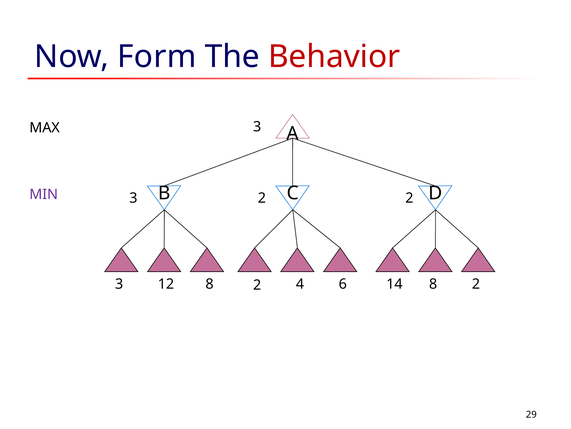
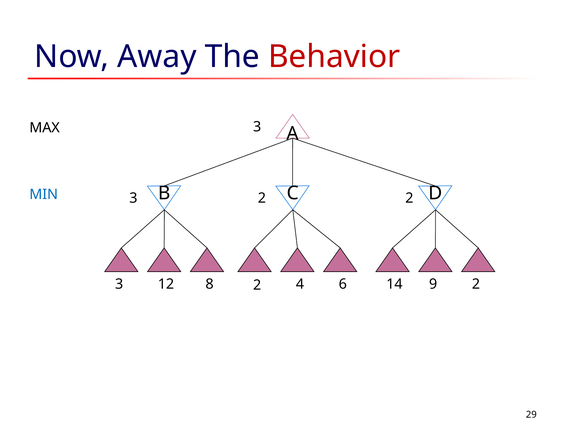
Form: Form -> Away
MIN colour: purple -> blue
14 8: 8 -> 9
